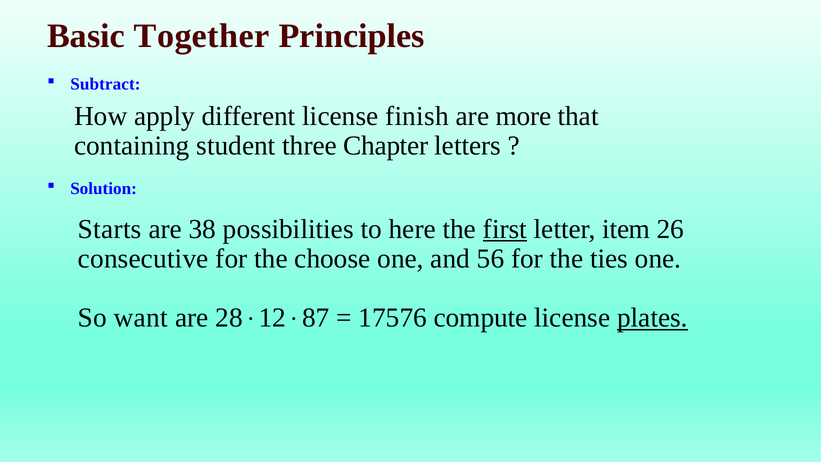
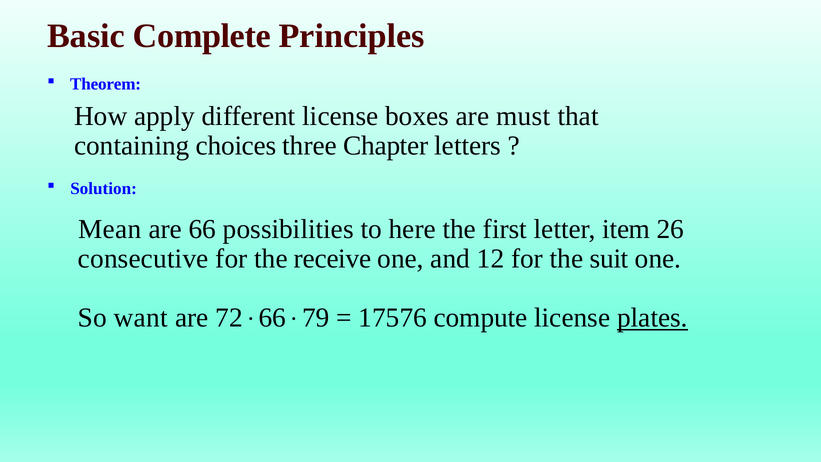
Together: Together -> Complete
Subtract: Subtract -> Theorem
finish: finish -> boxes
more: more -> must
student: student -> choices
Starts: Starts -> Mean
are 38: 38 -> 66
first underline: present -> none
choose: choose -> receive
56: 56 -> 12
ties: ties -> suit
28: 28 -> 72
12 at (272, 318): 12 -> 66
87: 87 -> 79
